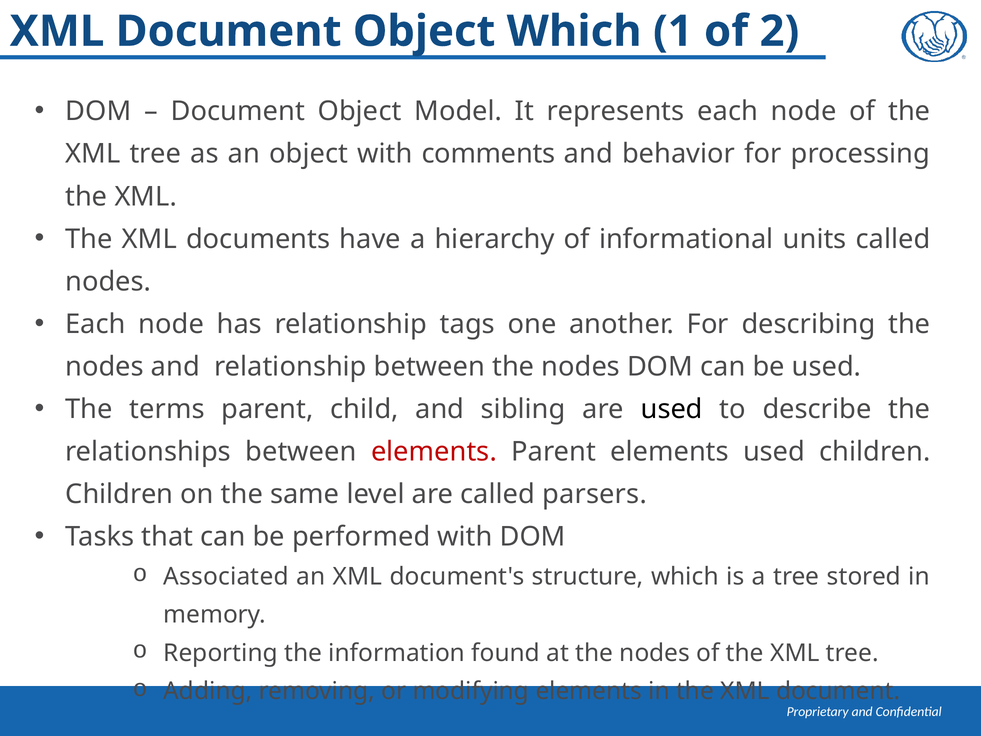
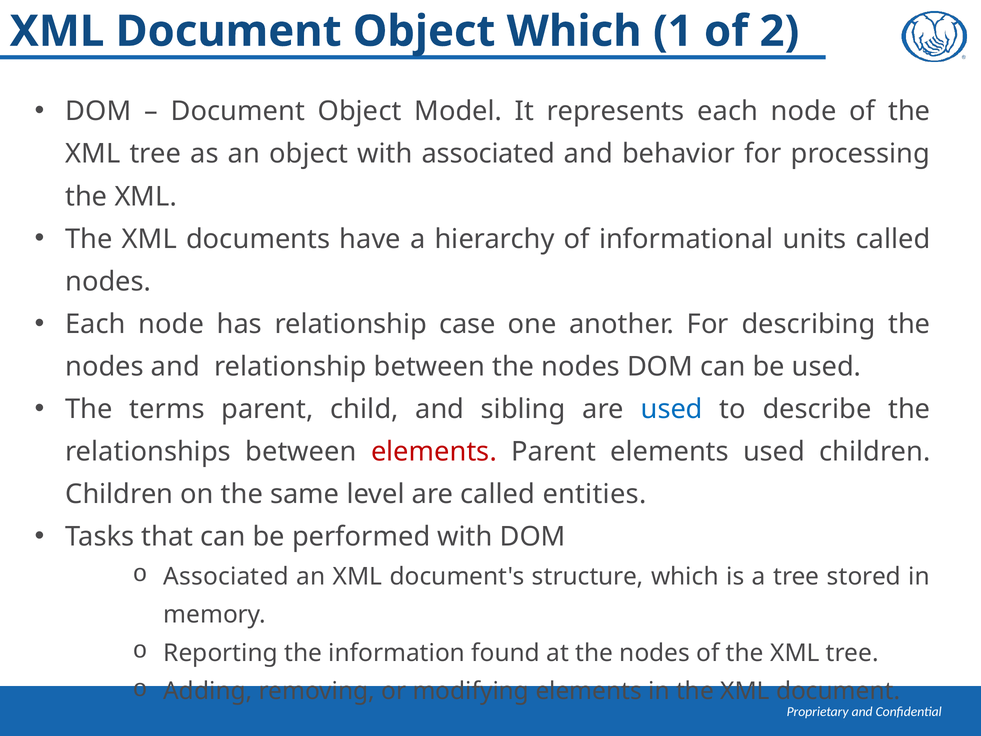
with comments: comments -> associated
tags: tags -> case
used at (672, 409) colour: black -> blue
parsers: parsers -> entities
